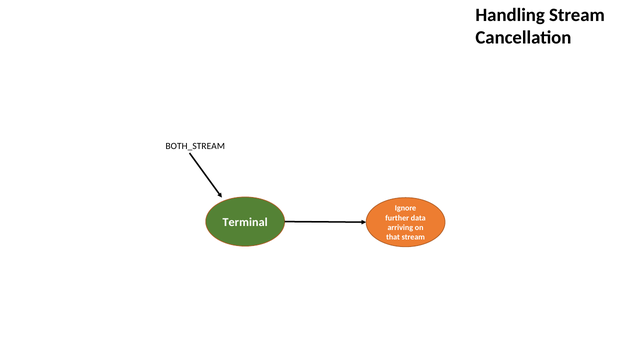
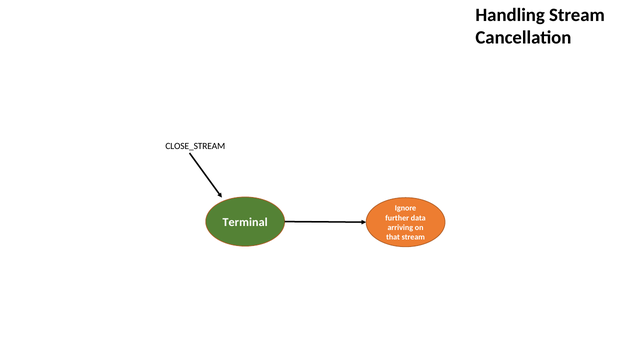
BOTH_STREAM: BOTH_STREAM -> CLOSE_STREAM
